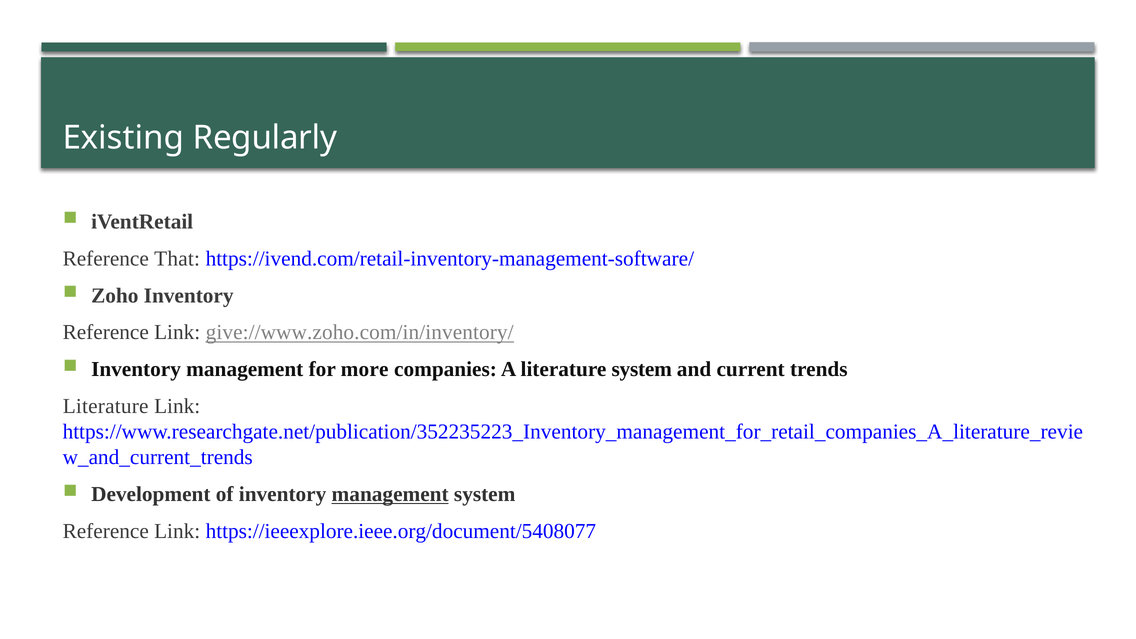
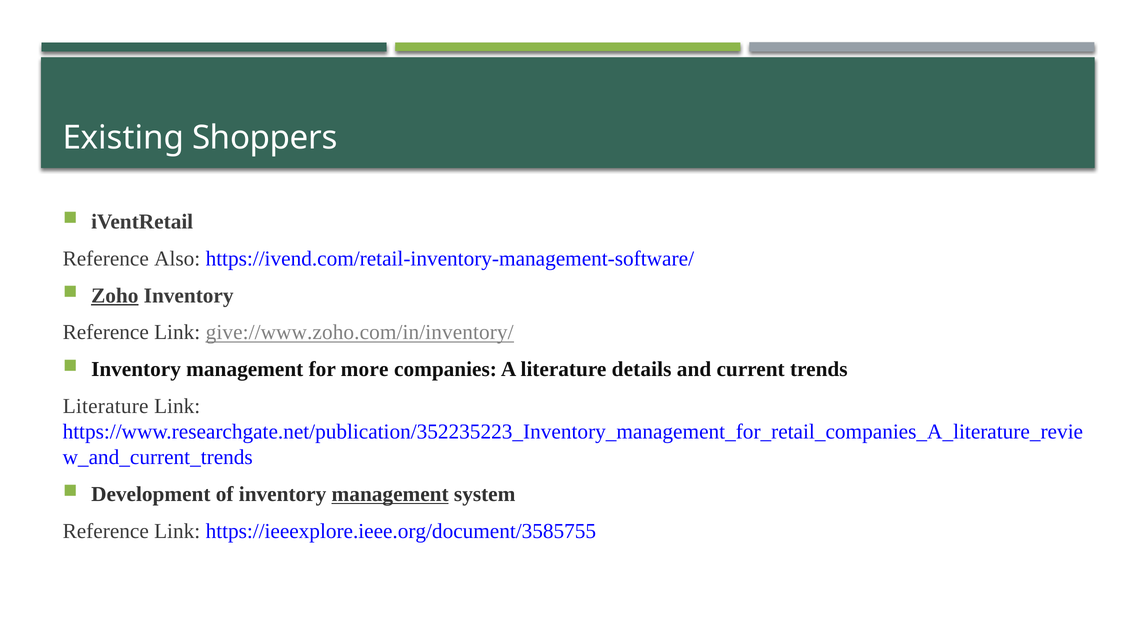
Regularly: Regularly -> Shoppers
That: That -> Also
Zoho underline: none -> present
literature system: system -> details
https://ieeexplore.ieee.org/document/5408077: https://ieeexplore.ieee.org/document/5408077 -> https://ieeexplore.ieee.org/document/3585755
